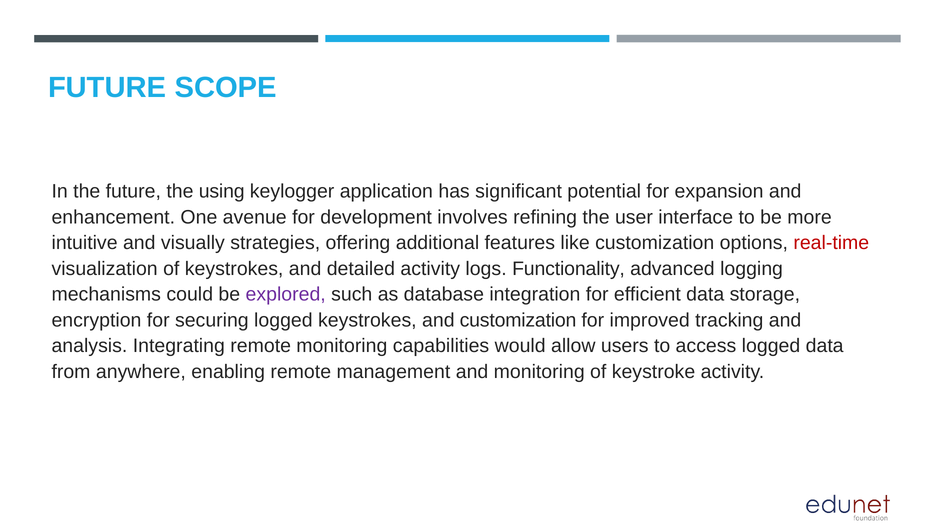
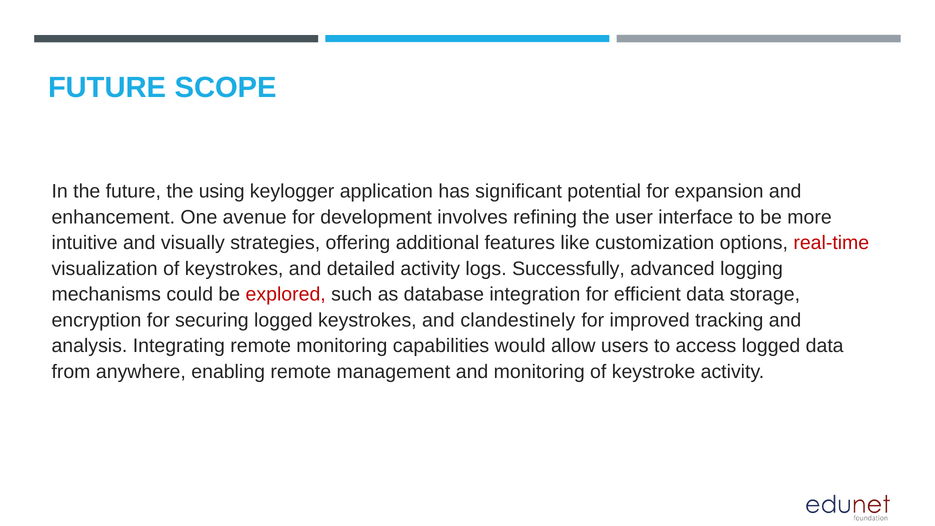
Functionality: Functionality -> Successfully
explored colour: purple -> red
and customization: customization -> clandestinely
